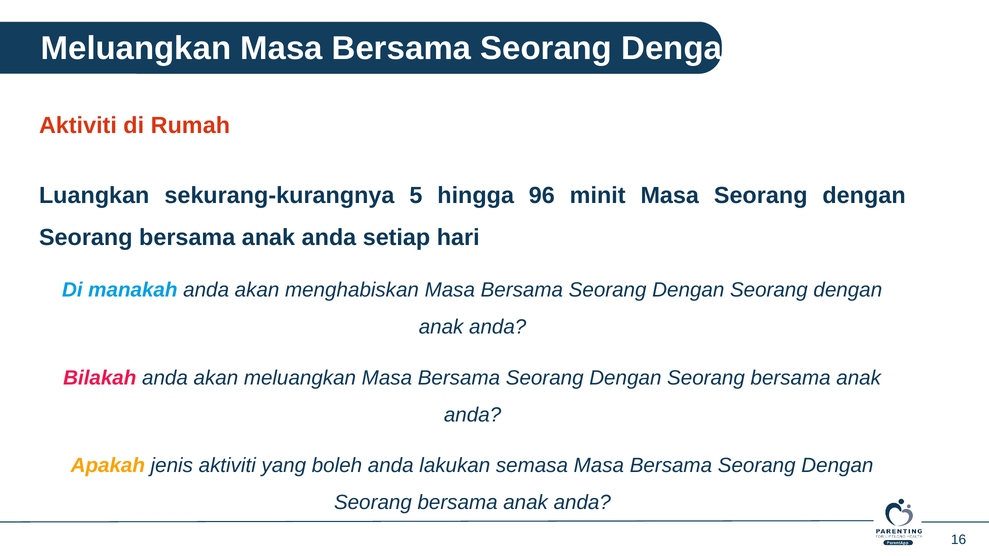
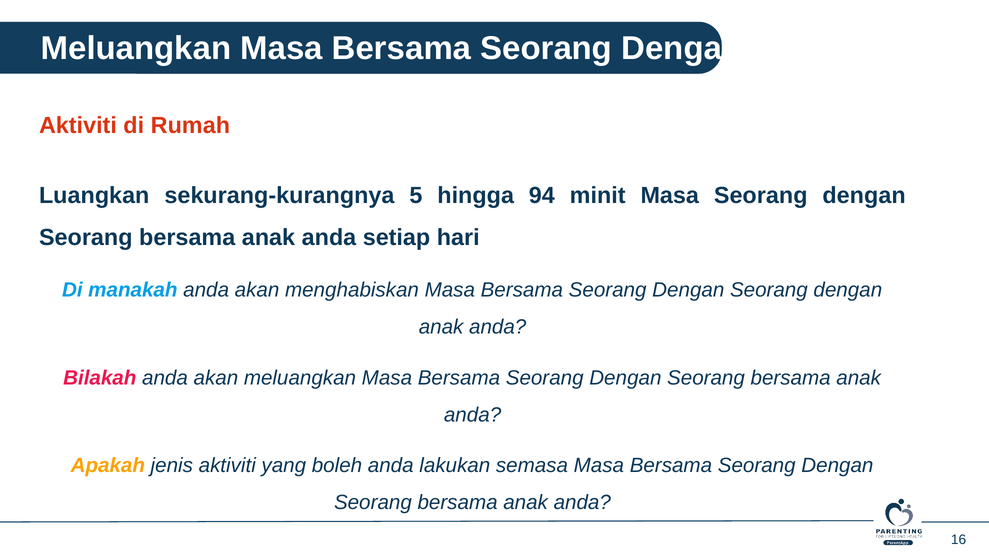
96: 96 -> 94
